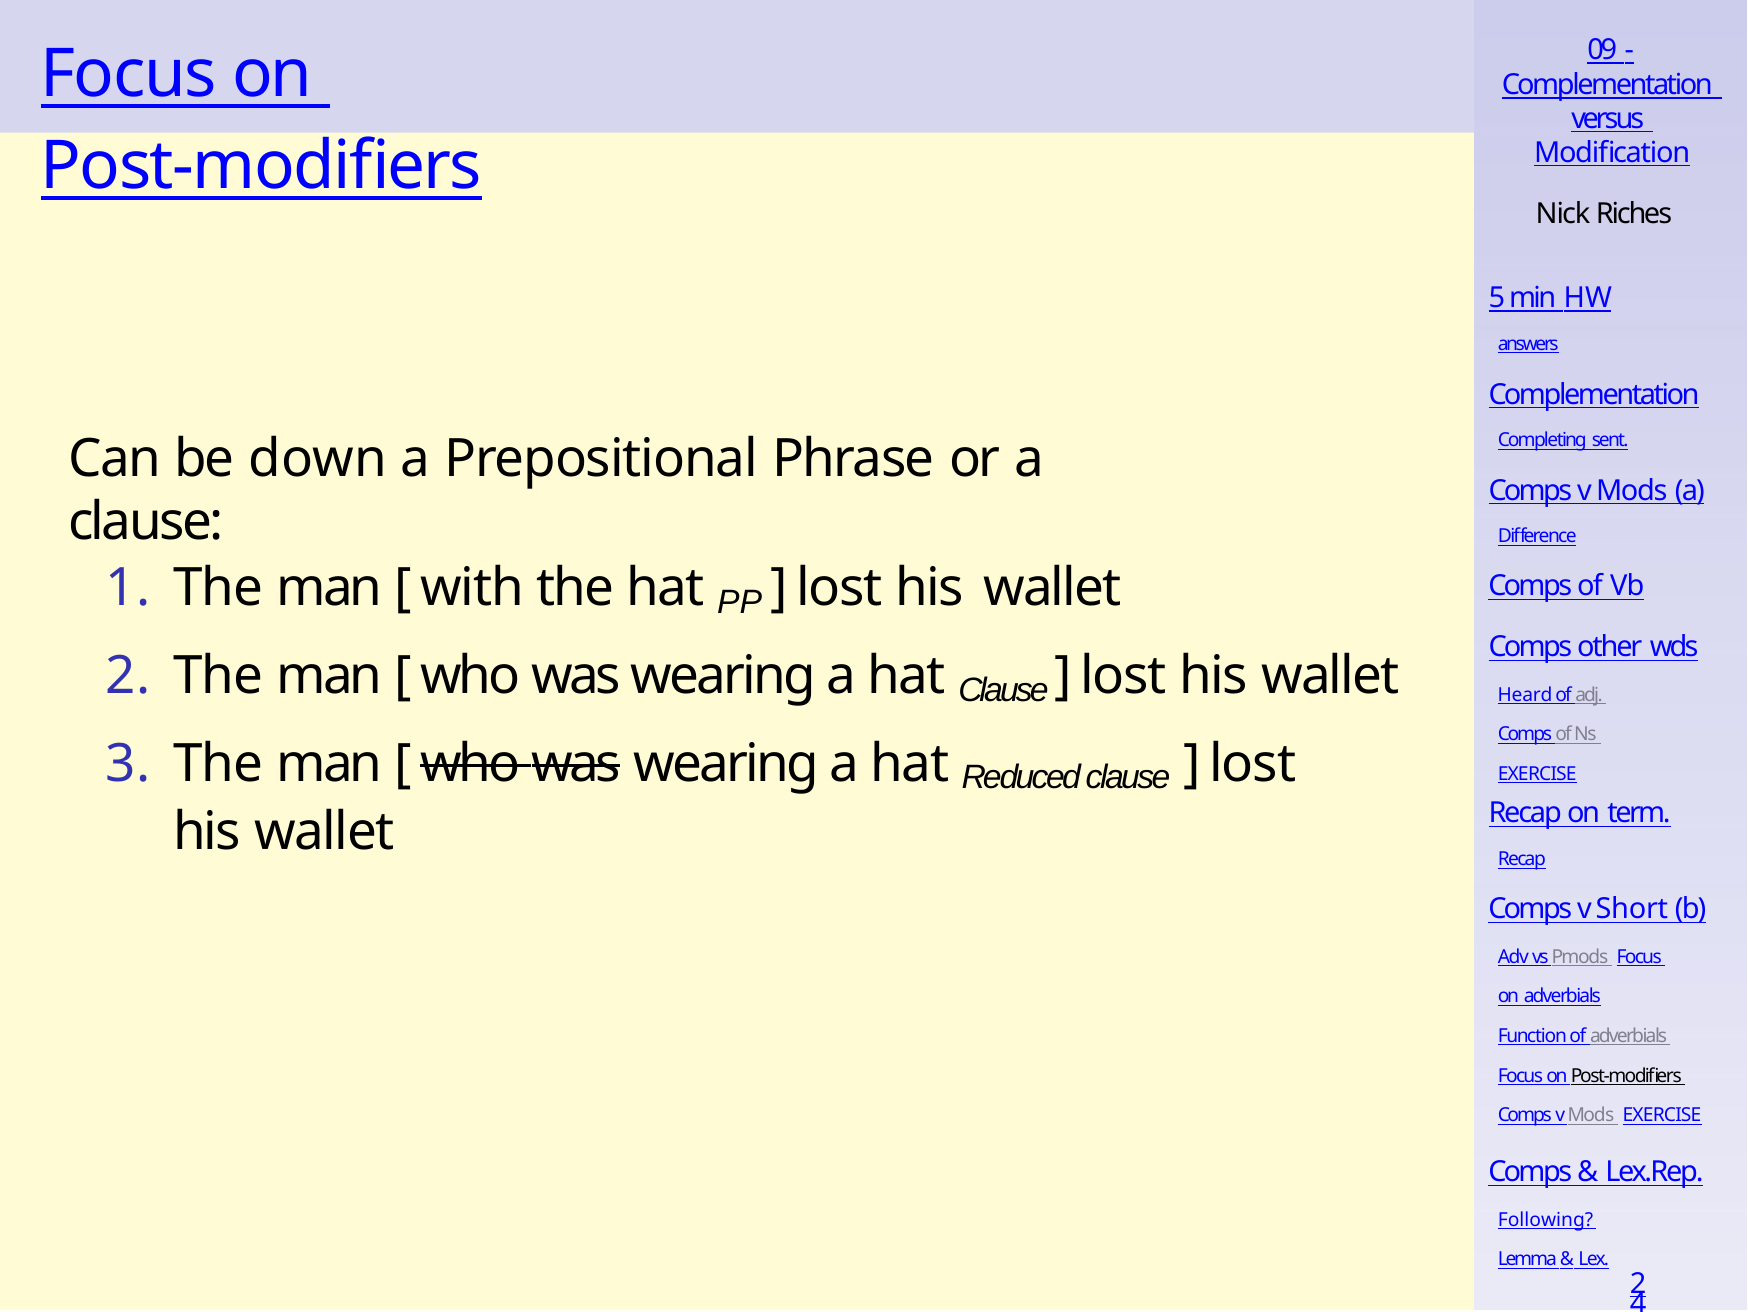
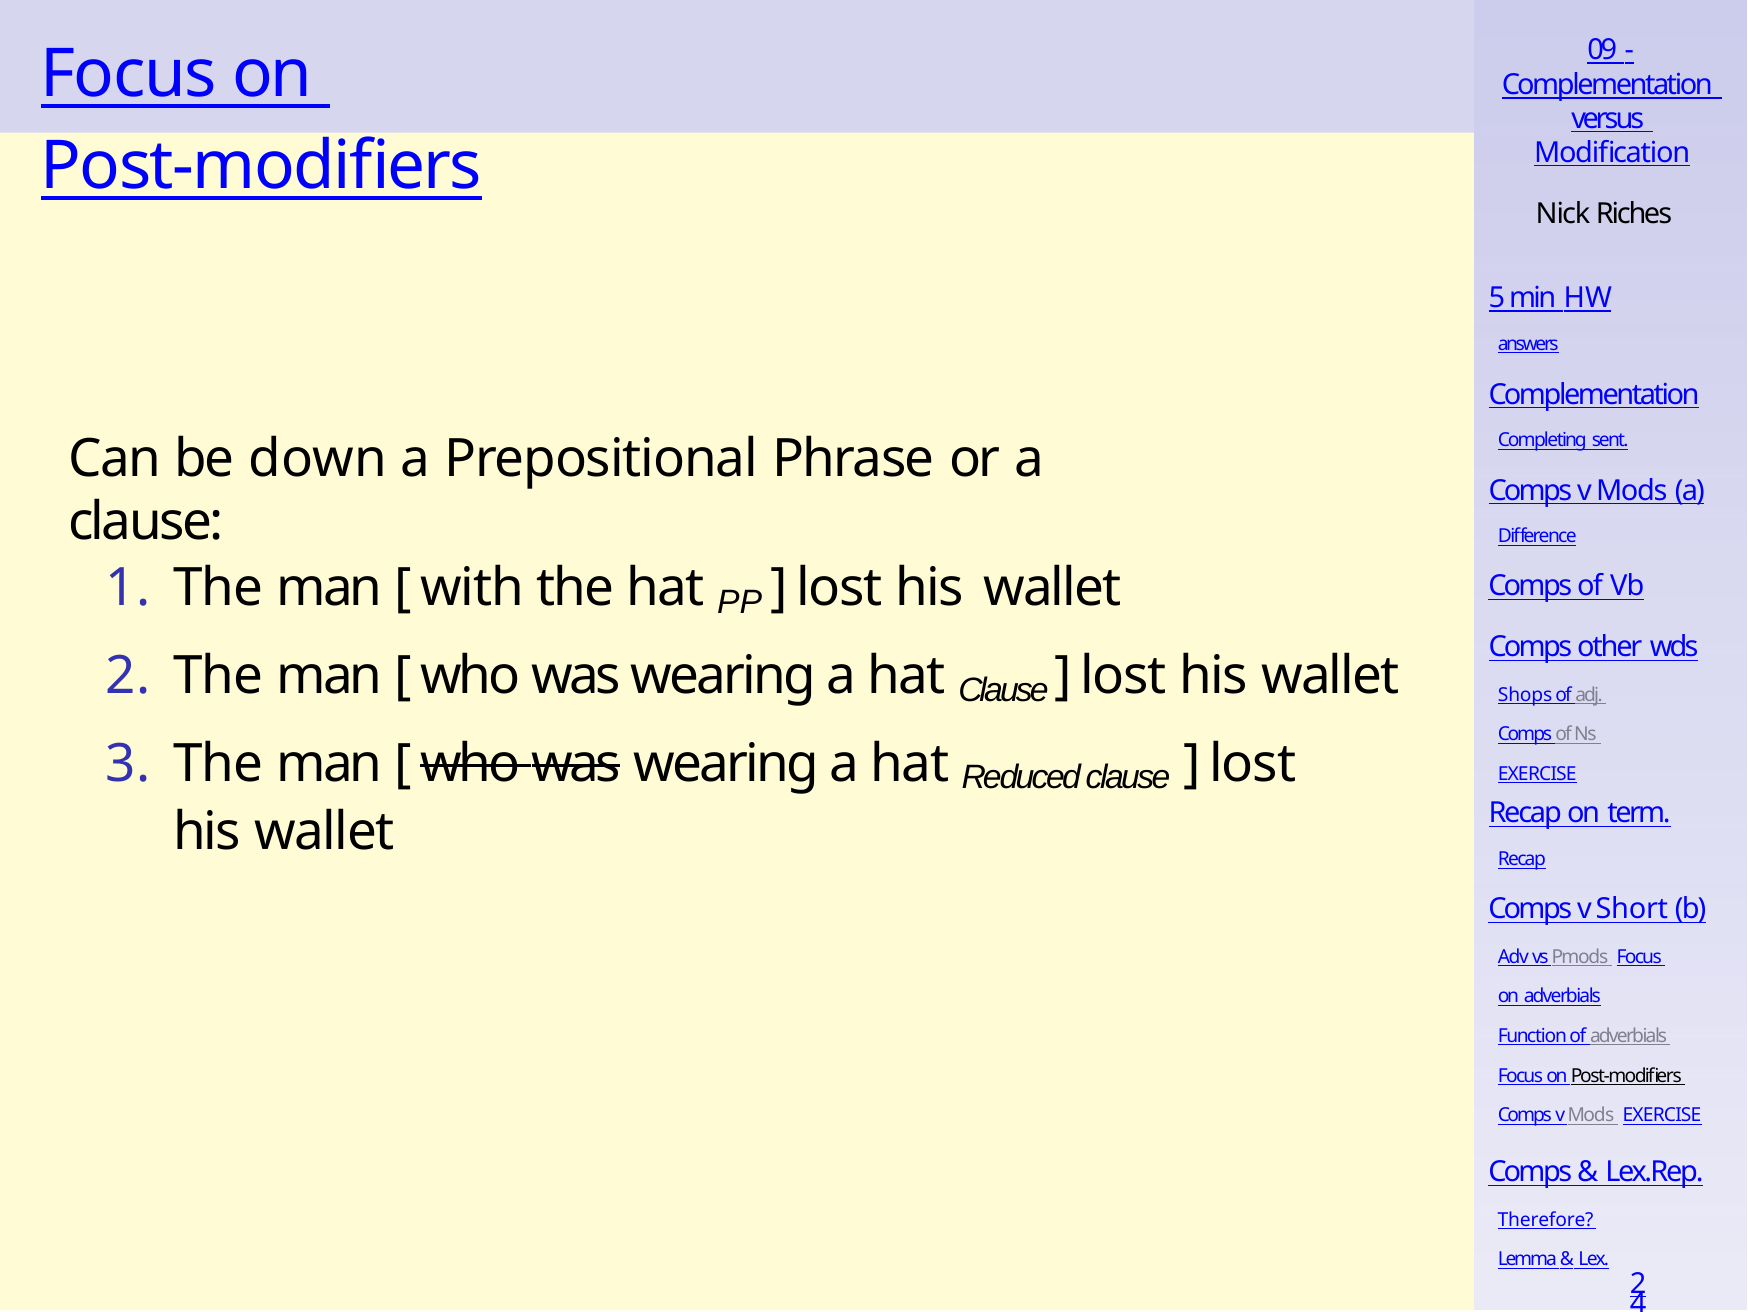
Heard: Heard -> Shops
Following: Following -> Therefore
